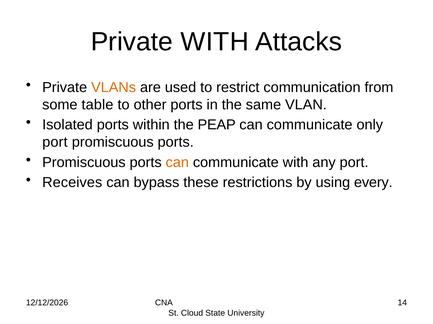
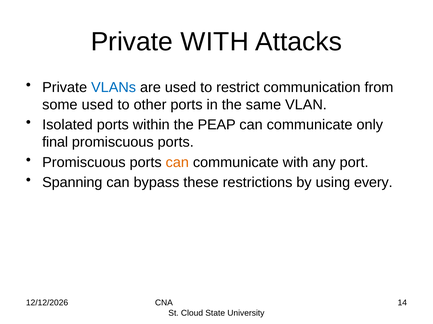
VLANs colour: orange -> blue
some table: table -> used
port at (55, 142): port -> final
Receives: Receives -> Spanning
